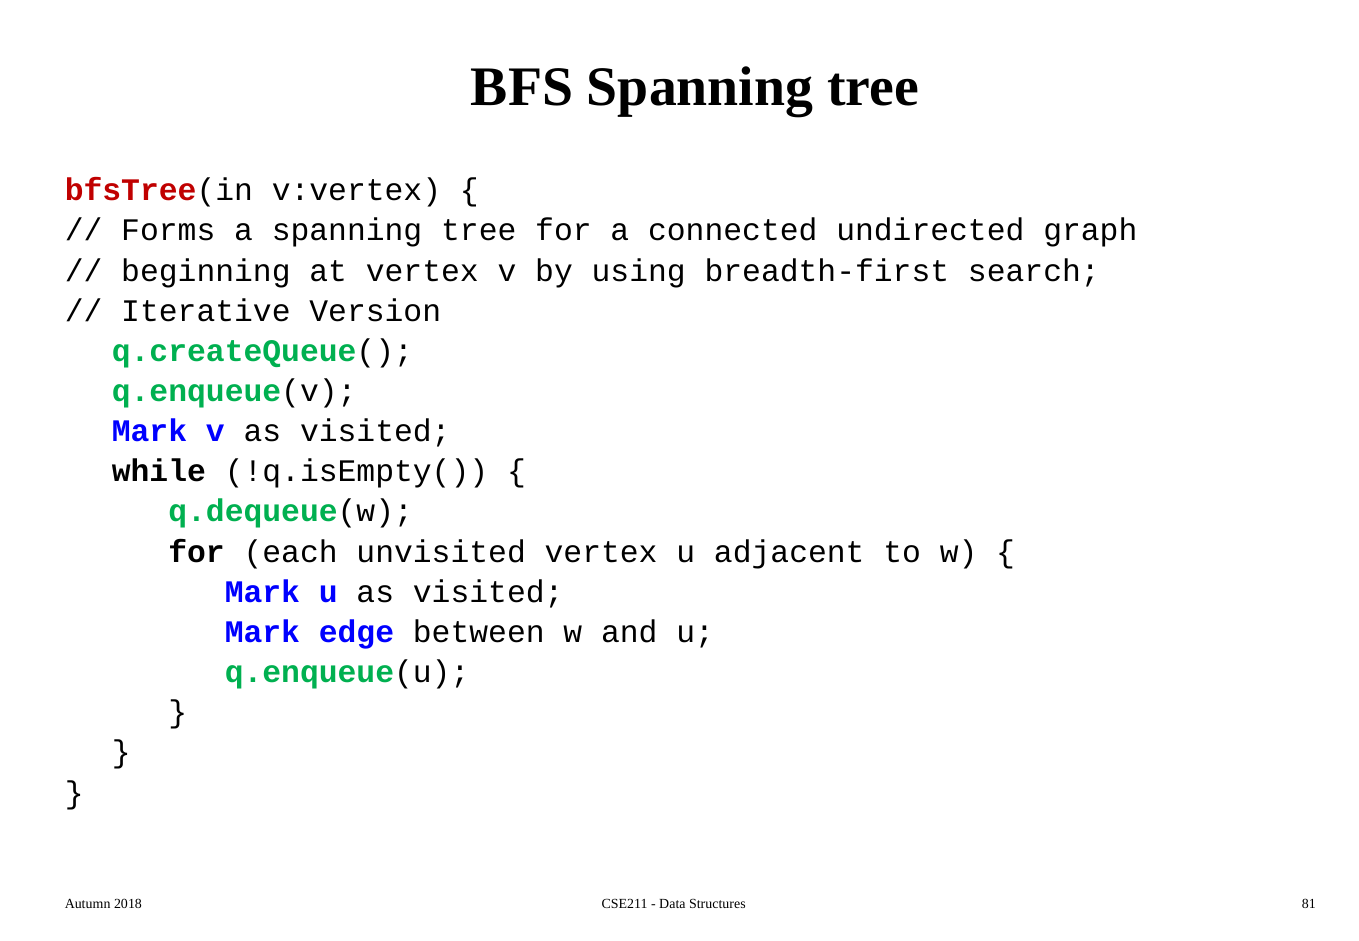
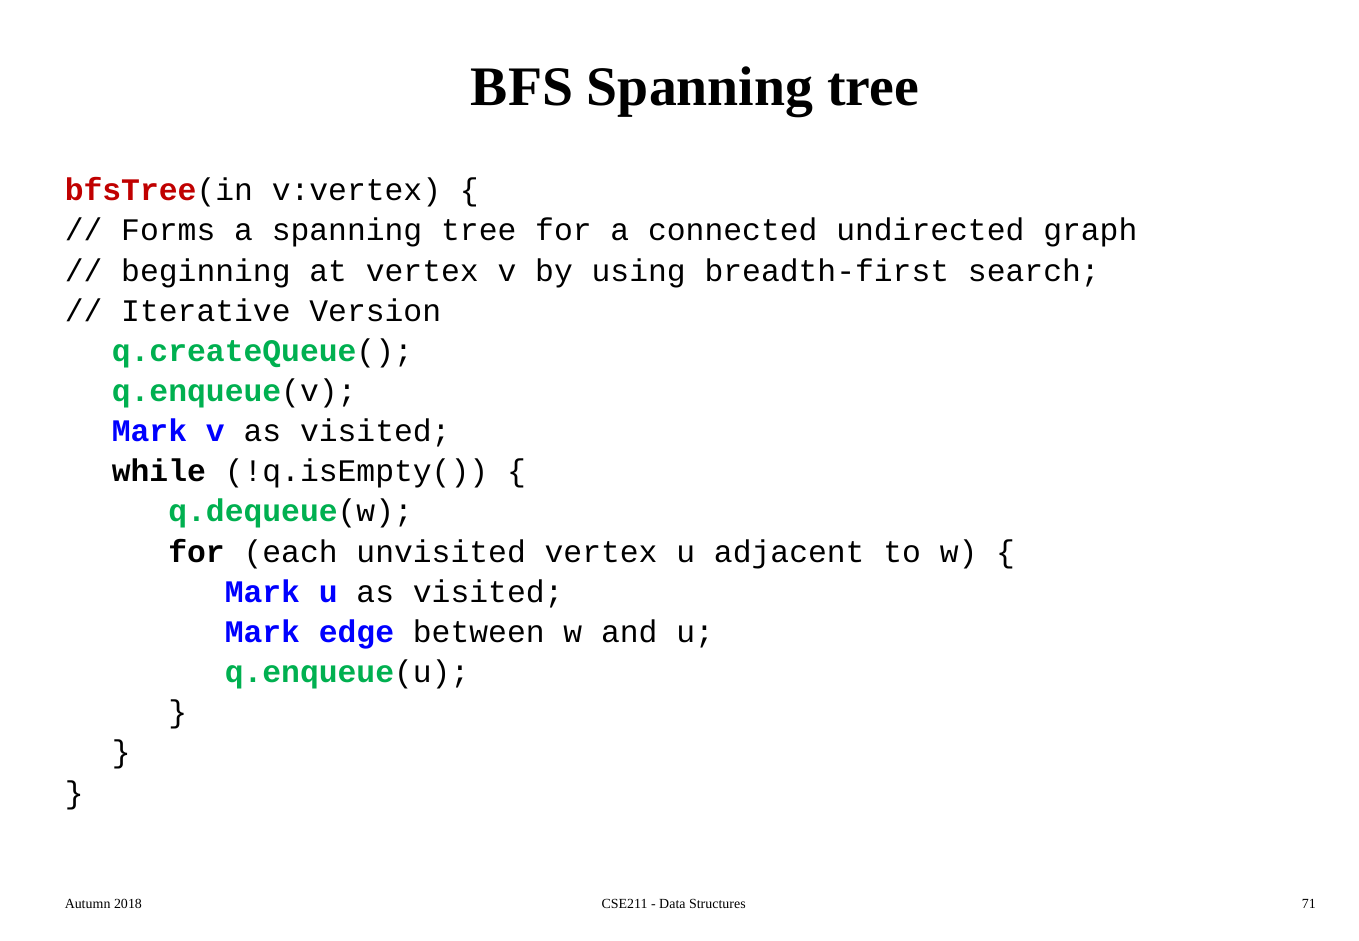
81: 81 -> 71
